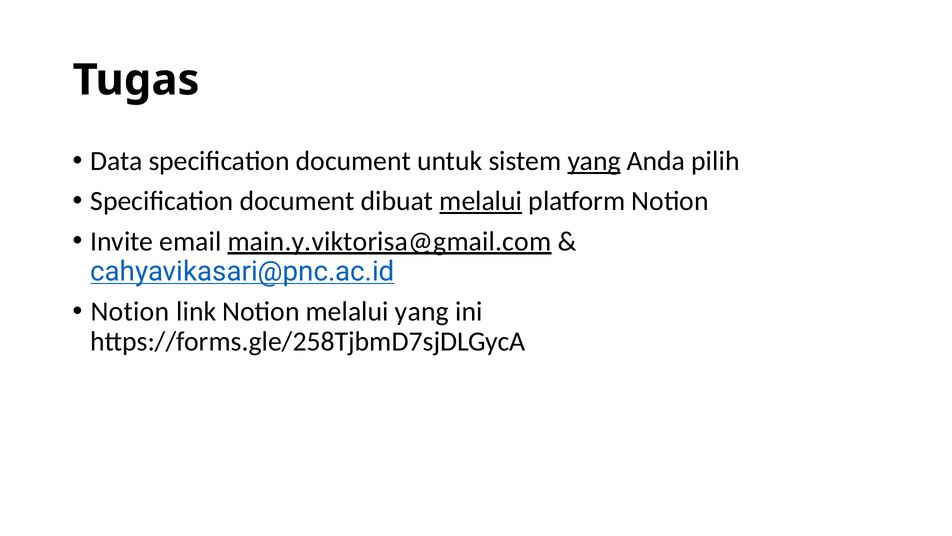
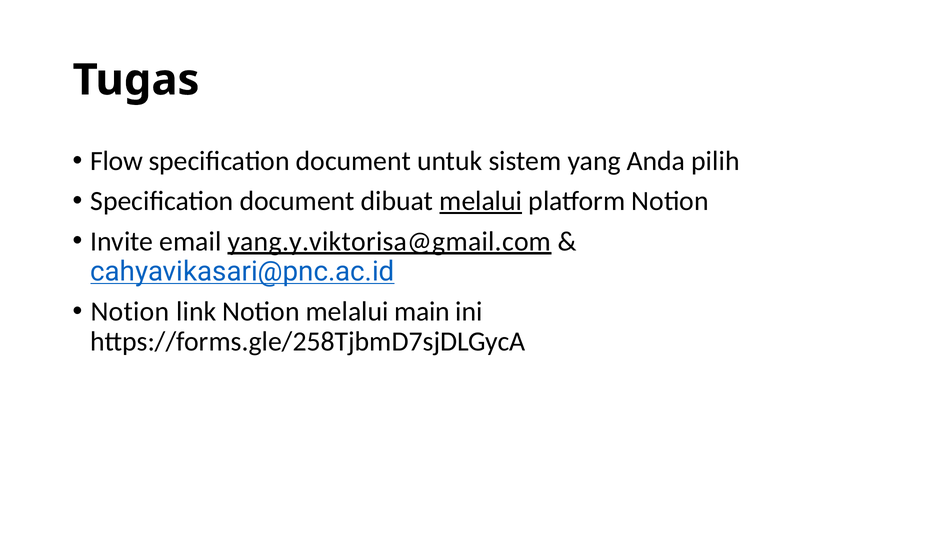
Data: Data -> Flow
yang at (594, 161) underline: present -> none
main.y.viktorisa@gmail.com: main.y.viktorisa@gmail.com -> yang.y.viktorisa@gmail.com
melalui yang: yang -> main
